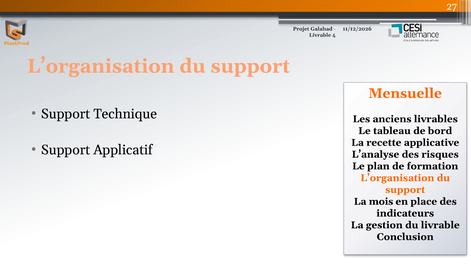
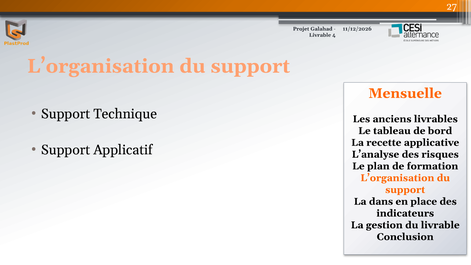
mois: mois -> dans
